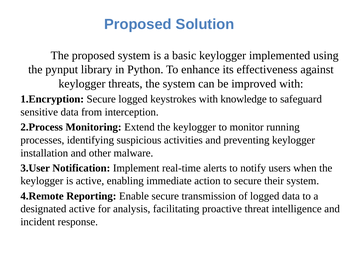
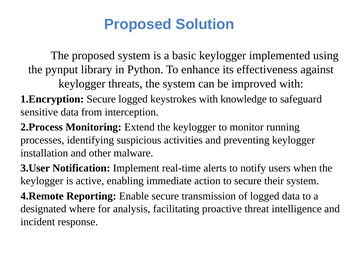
designated active: active -> where
